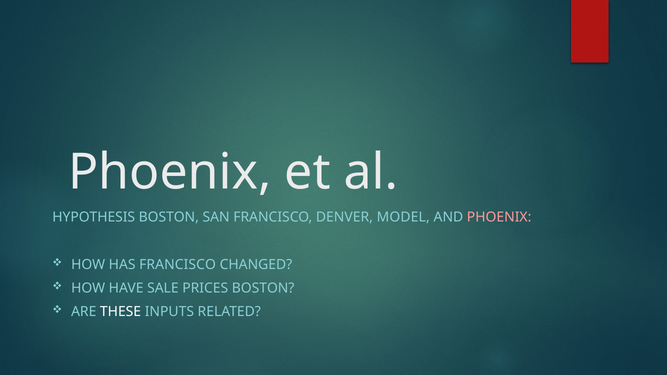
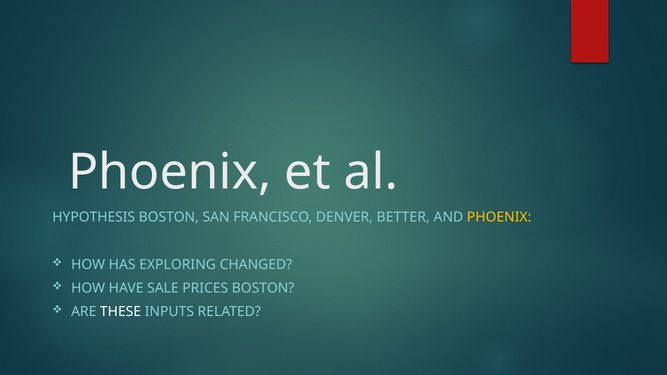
MODEL: MODEL -> BETTER
PHOENIX at (499, 217) colour: pink -> yellow
HAS FRANCISCO: FRANCISCO -> EXPLORING
